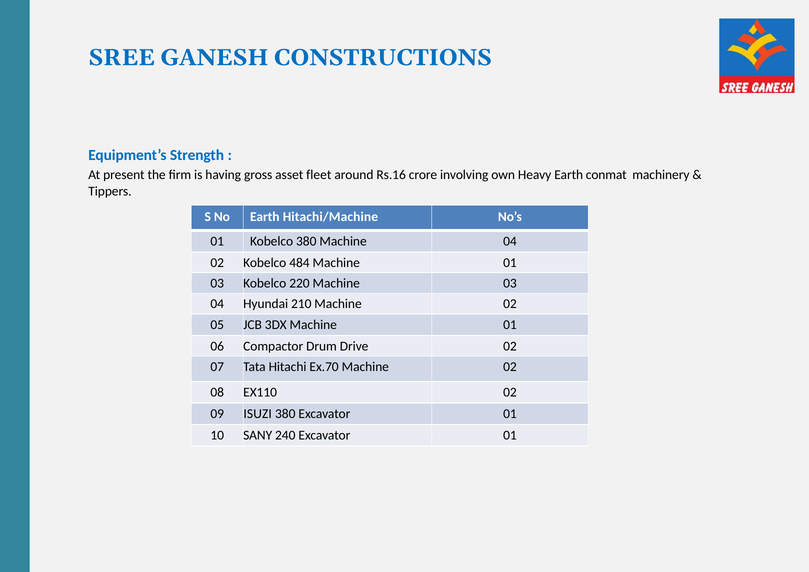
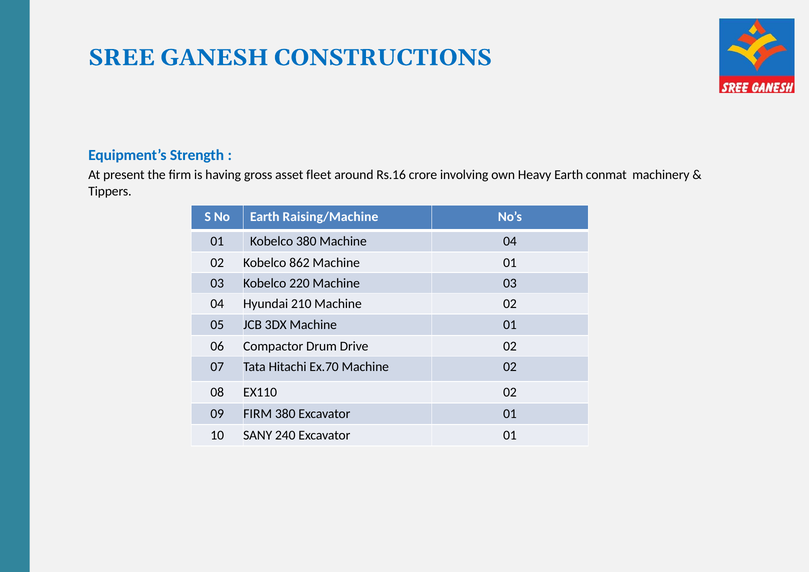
Hitachi/Machine: Hitachi/Machine -> Raising/Machine
484: 484 -> 862
09 ISUZI: ISUZI -> FIRM
